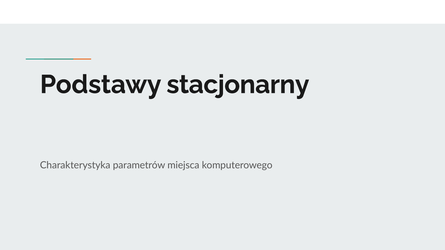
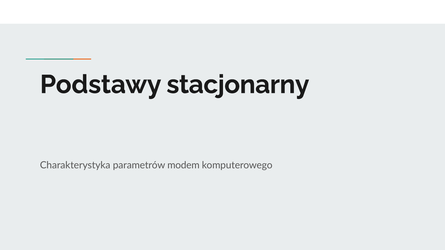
miejsca: miejsca -> modem
